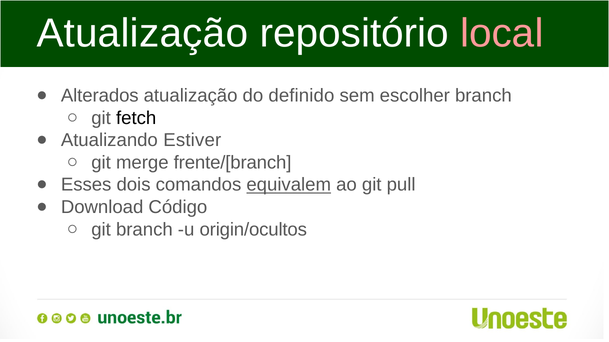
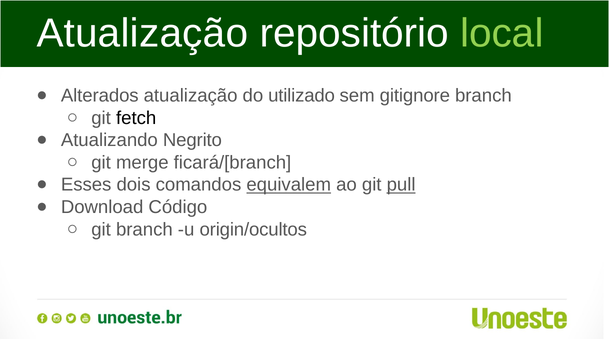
local colour: pink -> light green
definido: definido -> utilizado
escolher: escolher -> gitignore
Estiver: Estiver -> Negrito
frente/[branch: frente/[branch -> ficará/[branch
pull underline: none -> present
